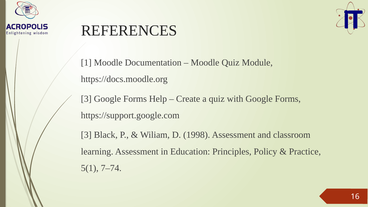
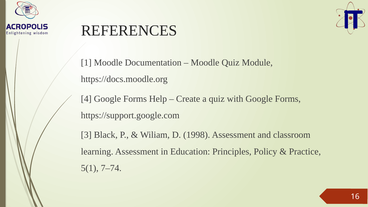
3 at (86, 99): 3 -> 4
